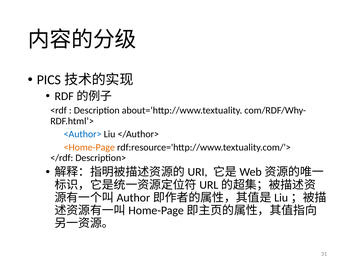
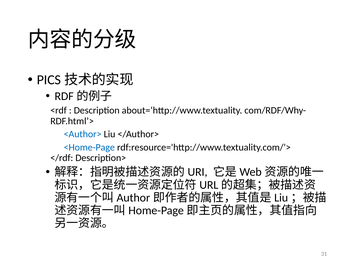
<Home-Page colour: orange -> blue
